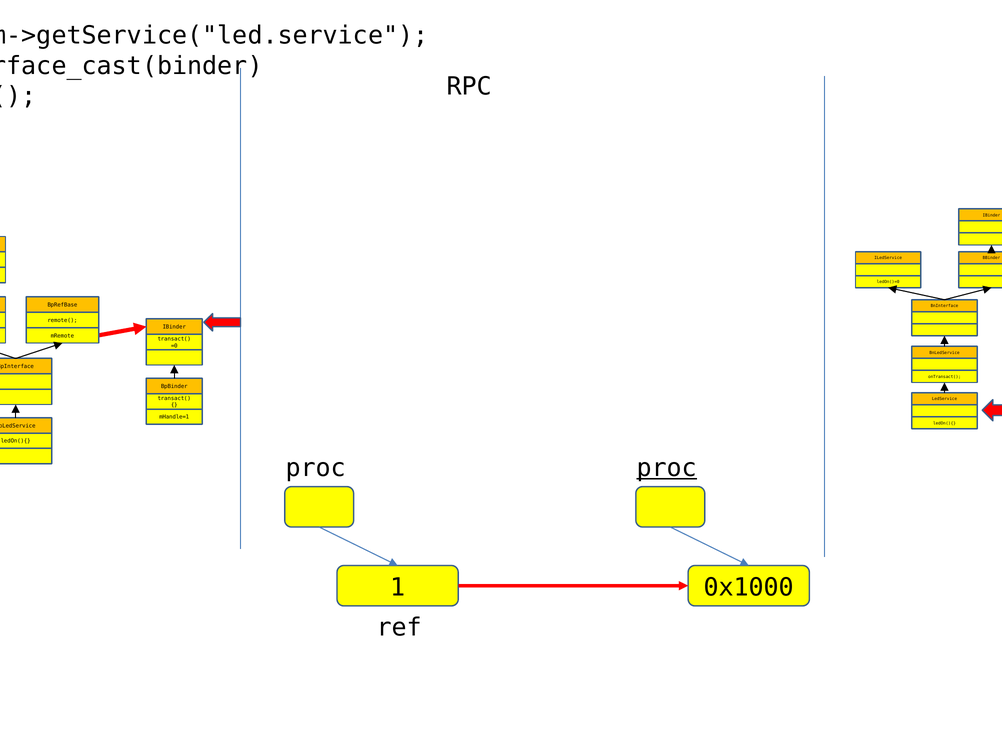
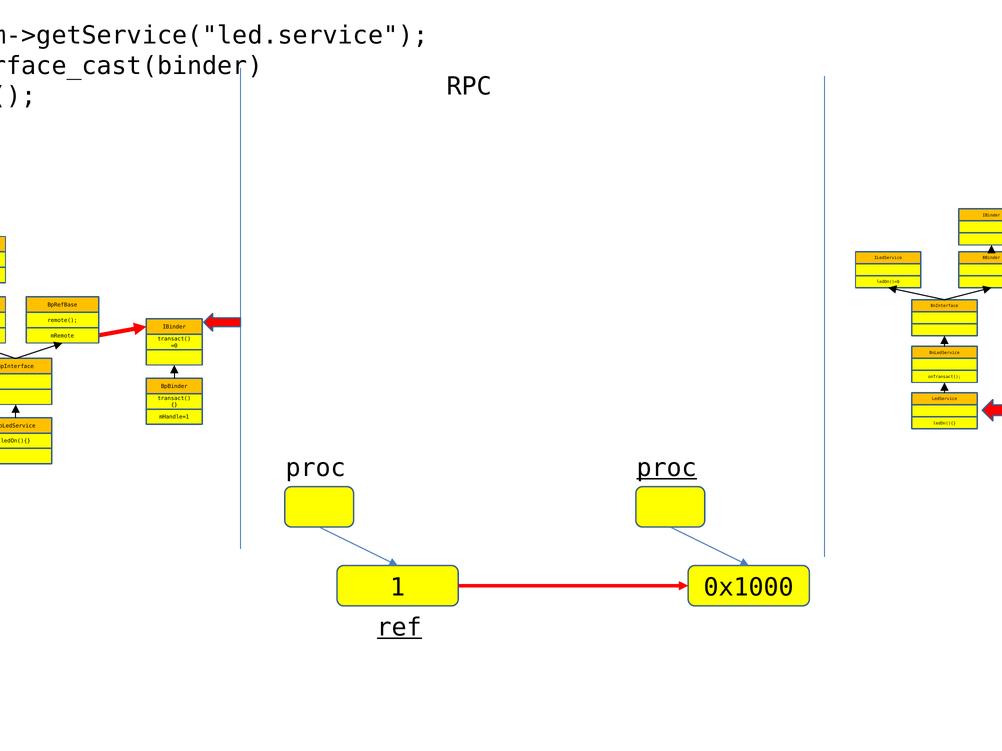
ref underline: none -> present
